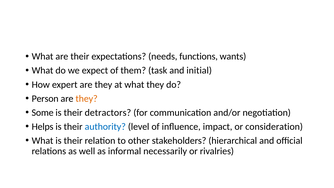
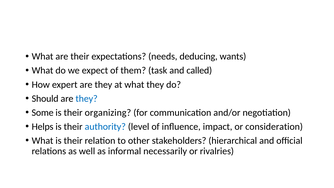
functions: functions -> deducing
initial: initial -> called
Person: Person -> Should
they at (87, 98) colour: orange -> blue
detractors: detractors -> organizing
